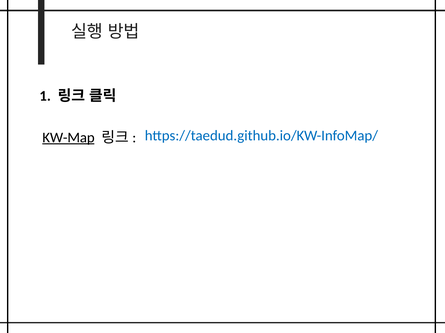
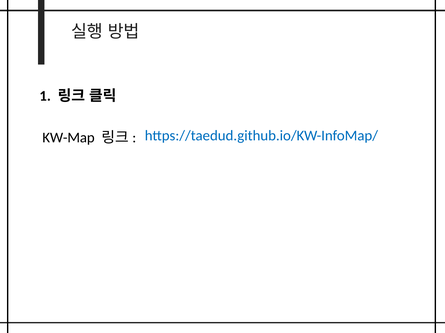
KW-Map underline: present -> none
